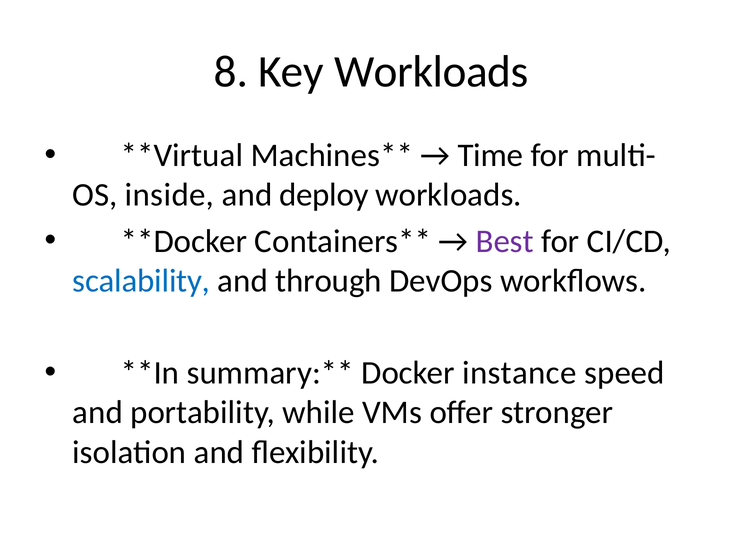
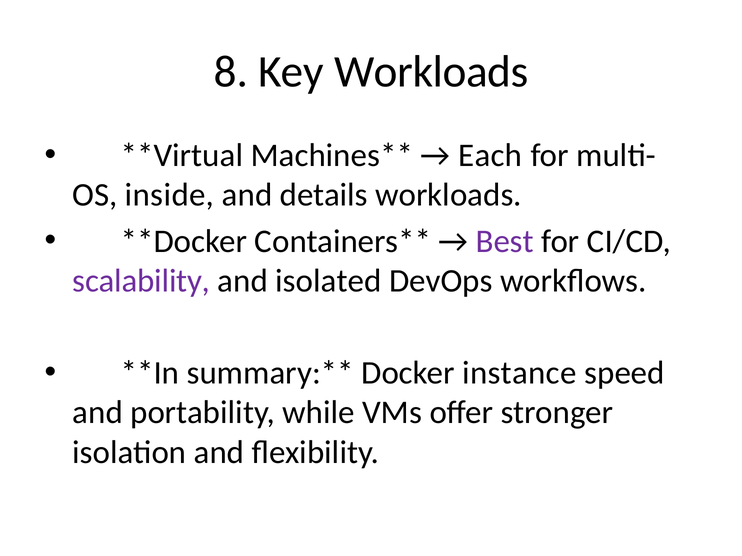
Time: Time -> Each
deploy: deploy -> details
scalability colour: blue -> purple
through: through -> isolated
